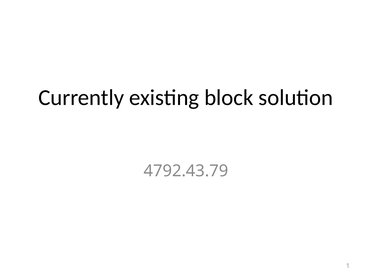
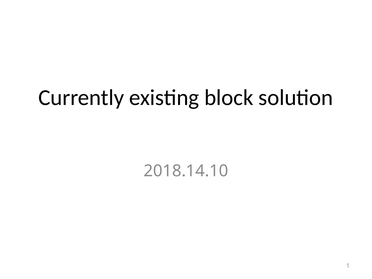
4792.43.79: 4792.43.79 -> 2018.14.10
